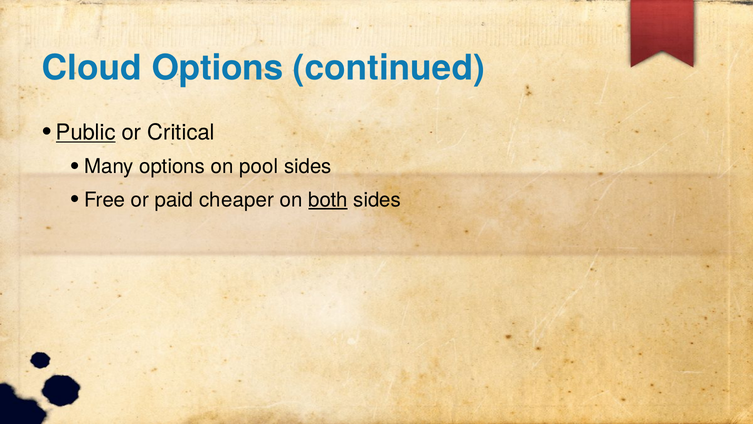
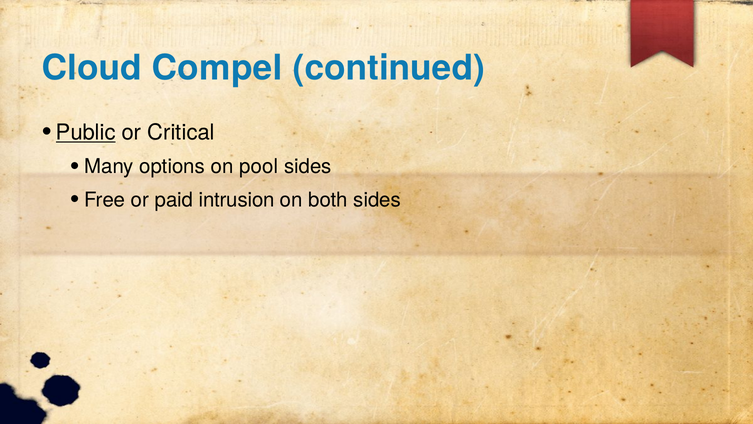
Cloud Options: Options -> Compel
cheaper: cheaper -> intrusion
both underline: present -> none
